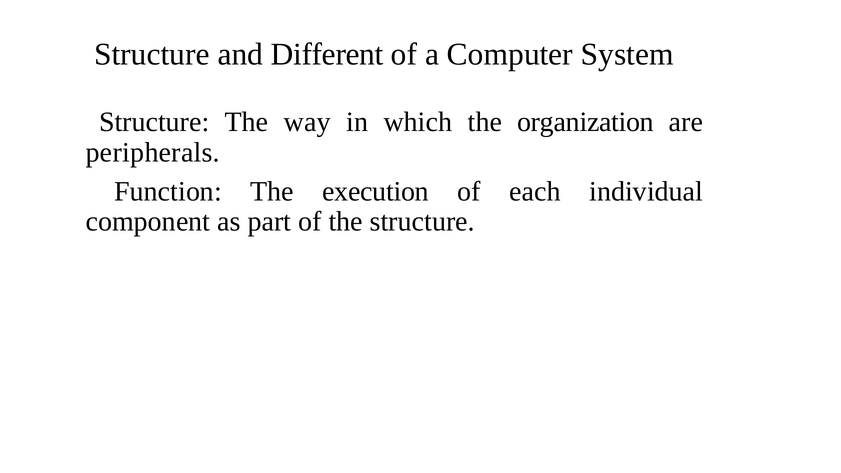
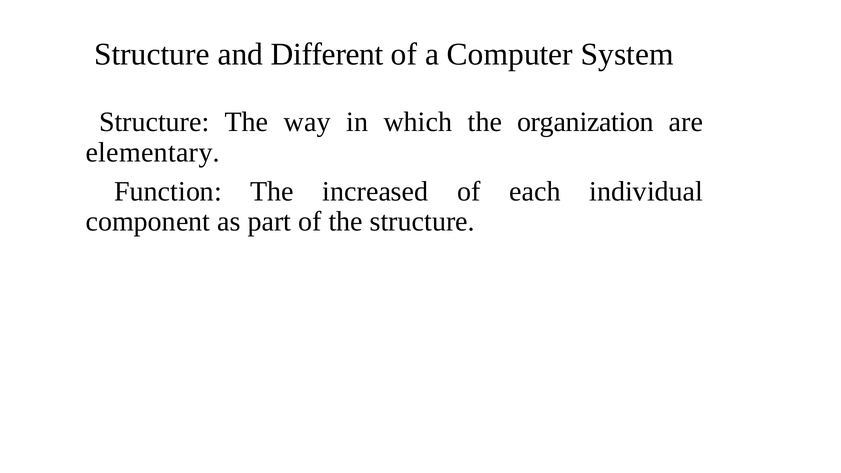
peripherals: peripherals -> elementary
execution: execution -> increased
